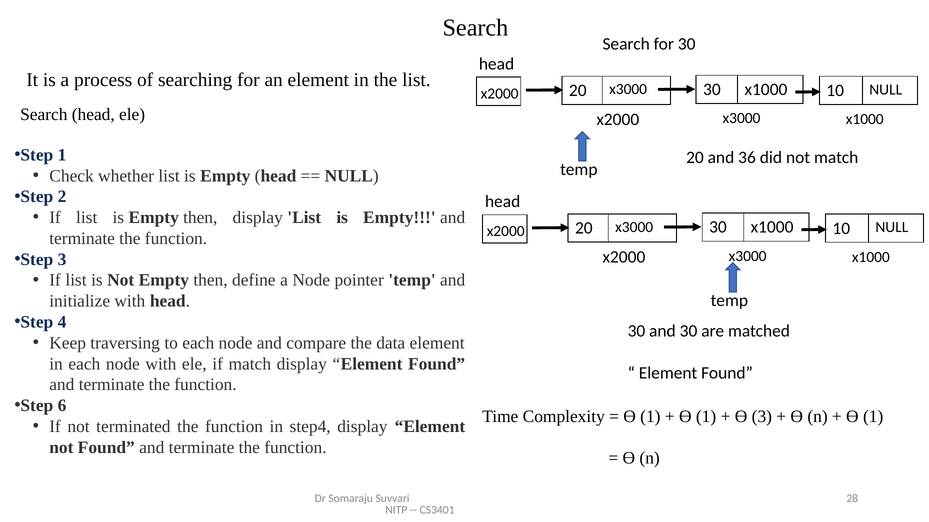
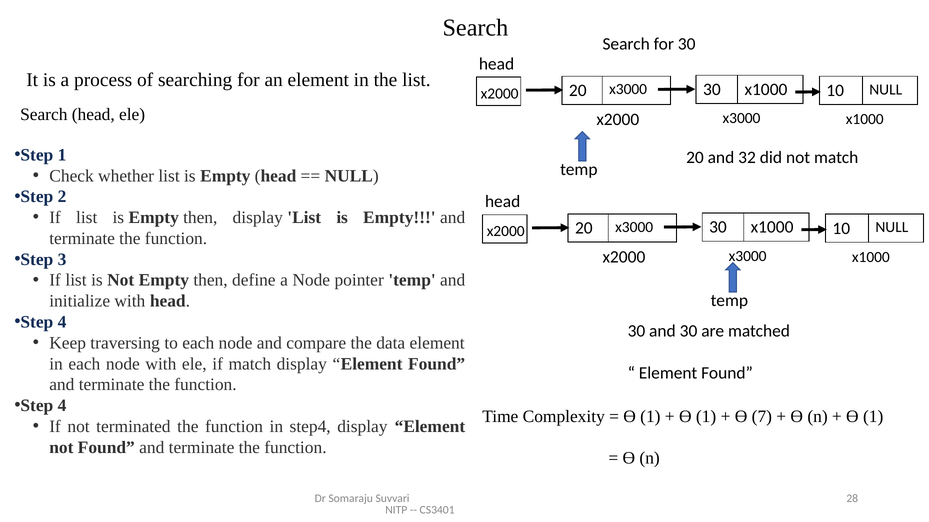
36: 36 -> 32
6 at (62, 406): 6 -> 4
Ɵ 3: 3 -> 7
